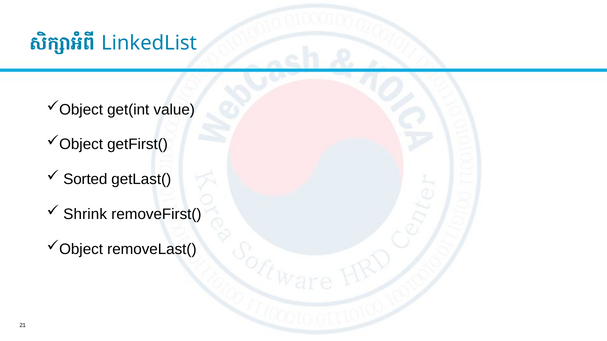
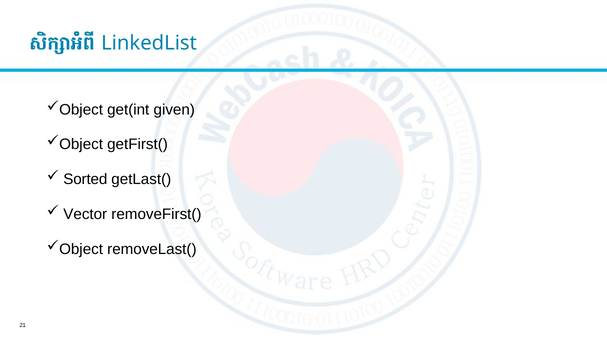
value: value -> given
Shrink: Shrink -> Vector
